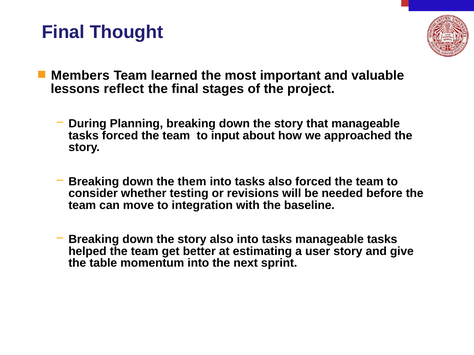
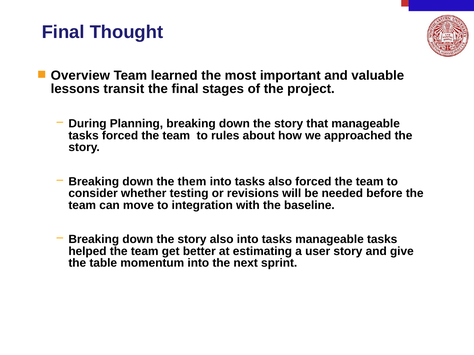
Members: Members -> Overview
reflect: reflect -> transit
input: input -> rules
